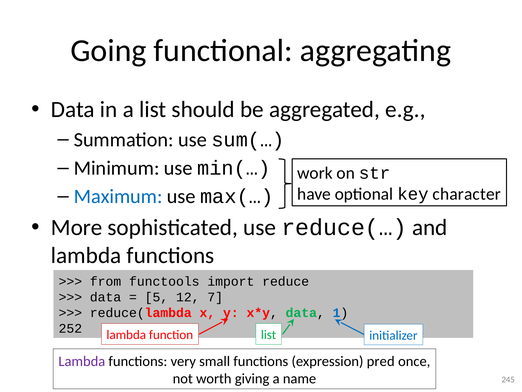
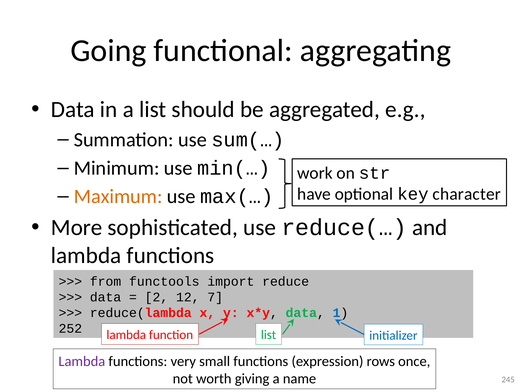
Maximum colour: blue -> orange
5: 5 -> 2
pred: pred -> rows
